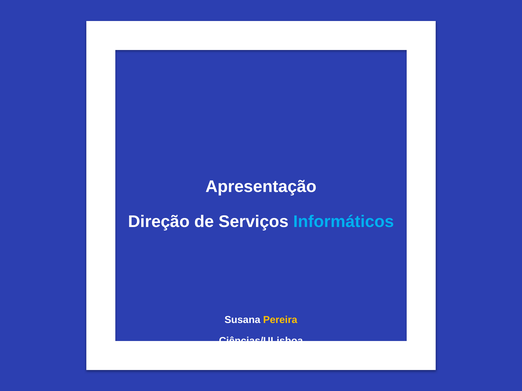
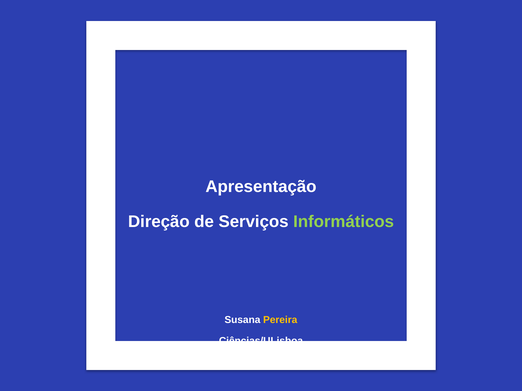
Informáticos colour: light blue -> light green
